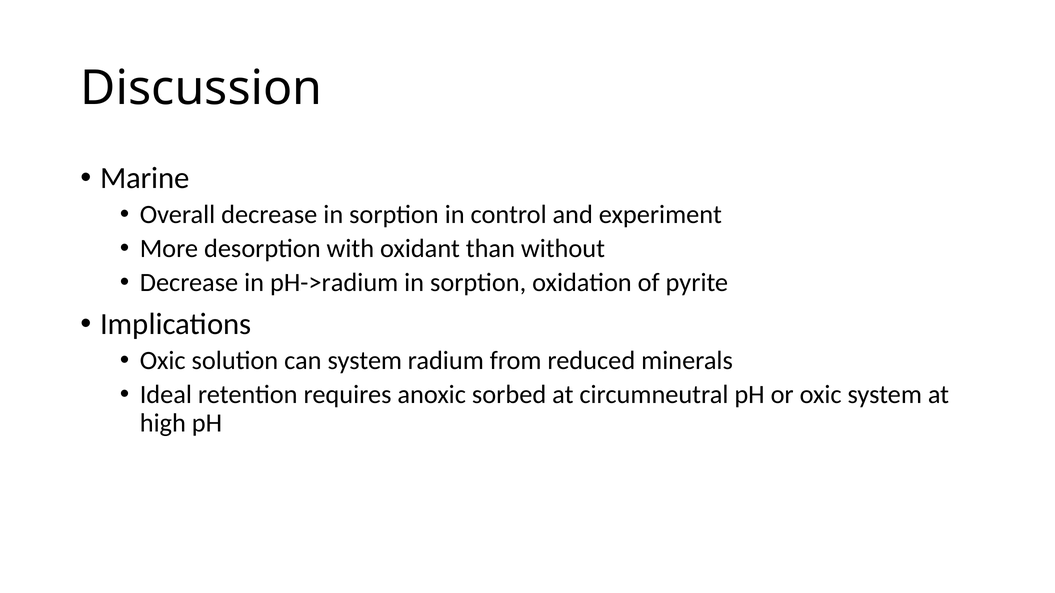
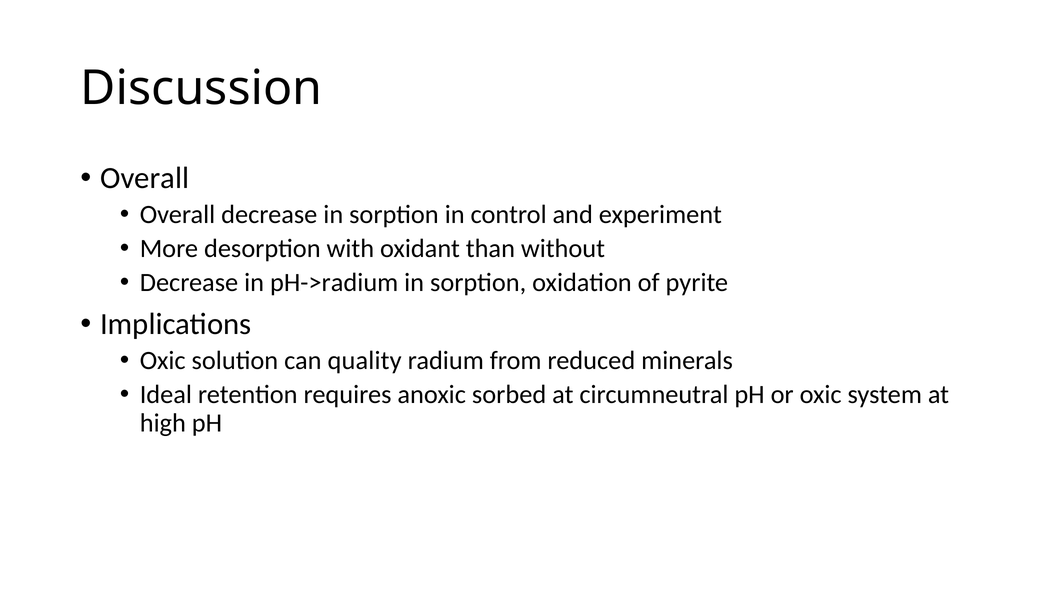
Marine at (145, 178): Marine -> Overall
can system: system -> quality
